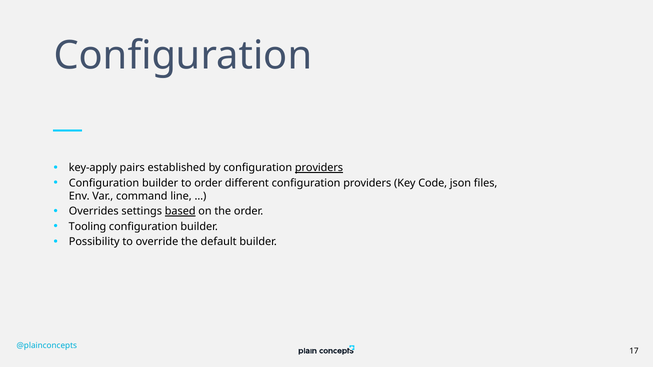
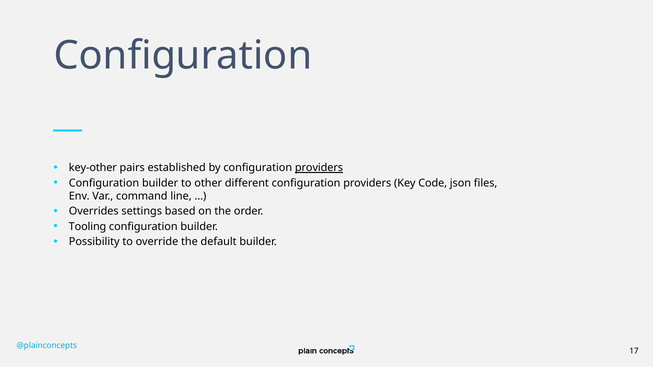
key-apply: key-apply -> key-other
to order: order -> other
based underline: present -> none
